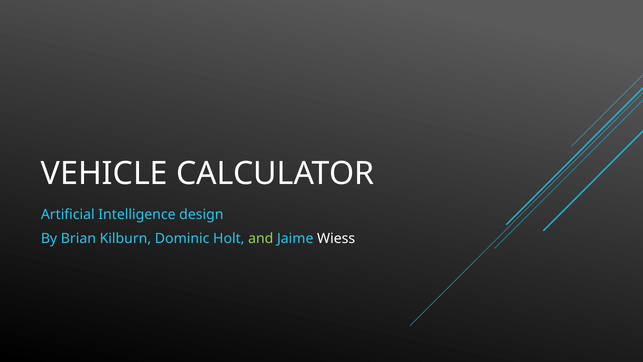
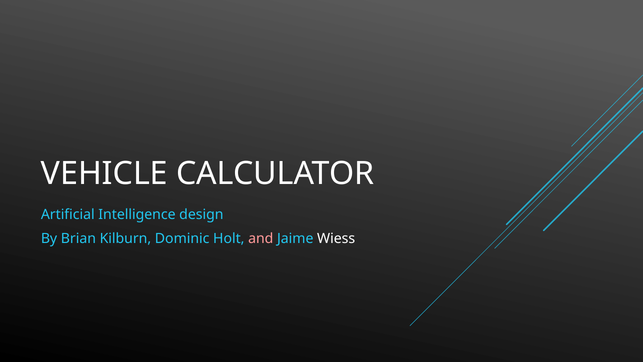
and colour: light green -> pink
